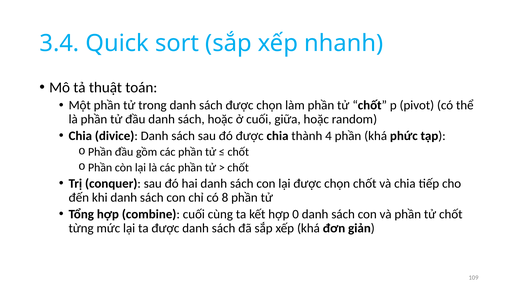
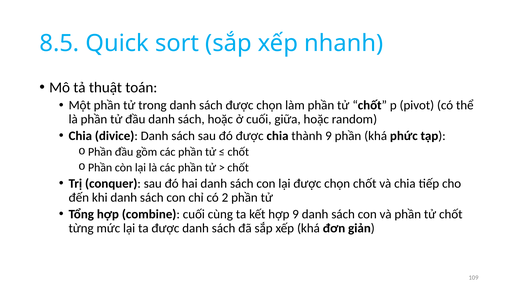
3.4: 3.4 -> 8.5
thành 4: 4 -> 9
8: 8 -> 2
hợp 0: 0 -> 9
